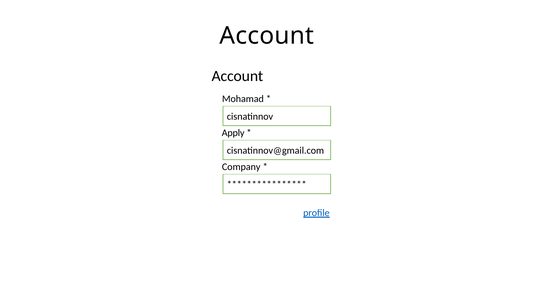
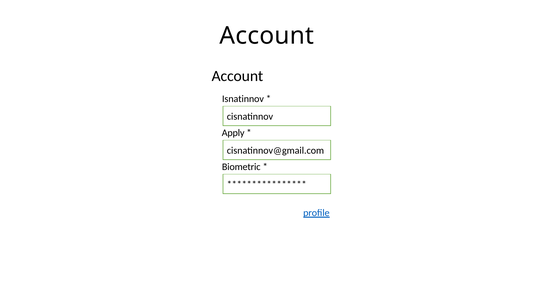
Mohamad: Mohamad -> Isnatinnov
Company: Company -> Biometric
